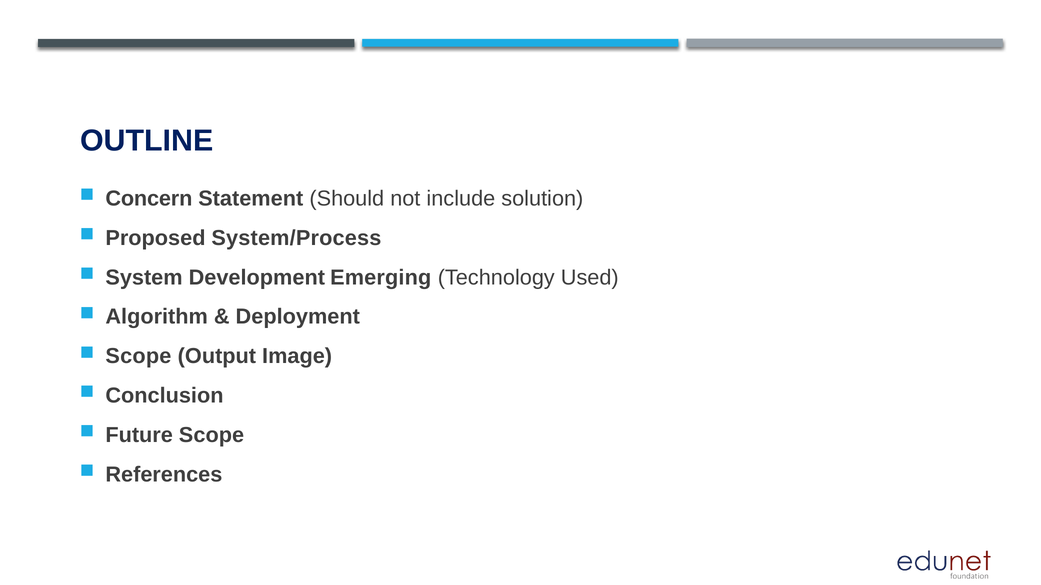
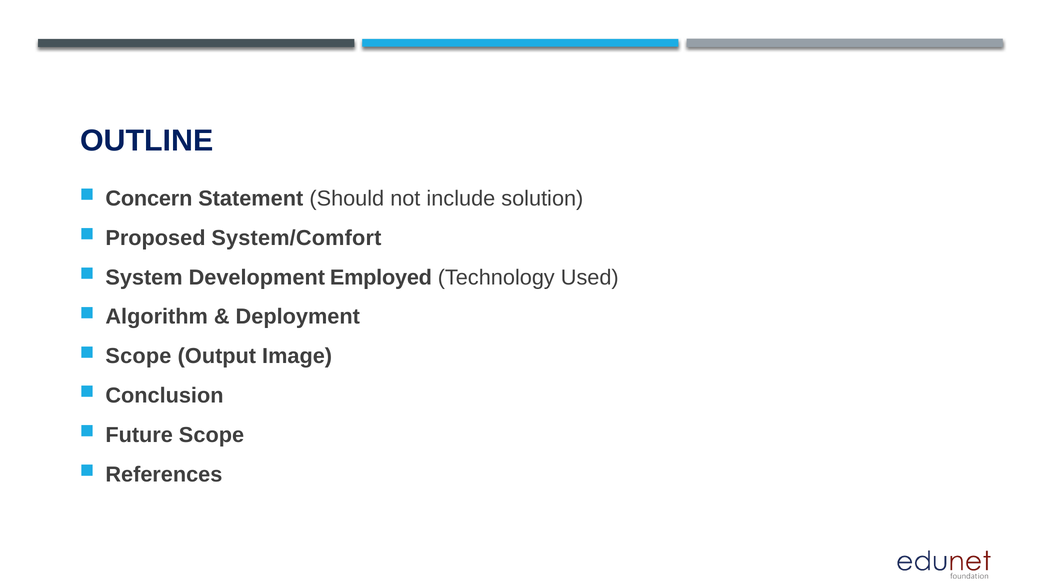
System/Process: System/Process -> System/Comfort
Emerging: Emerging -> Employed
